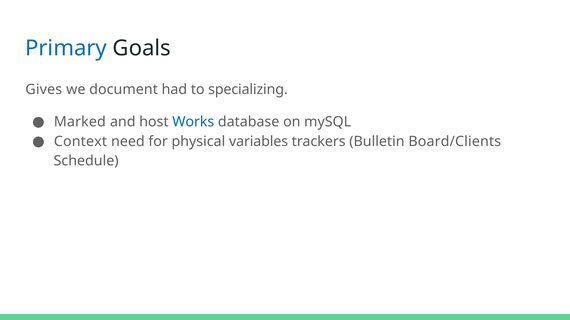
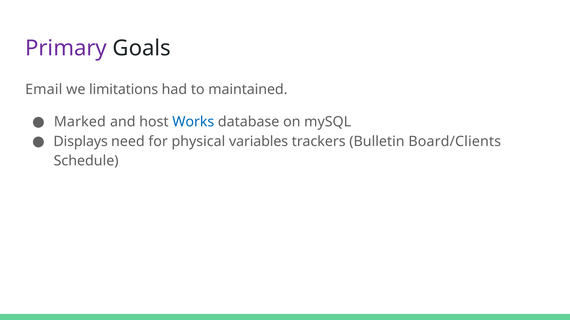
Primary colour: blue -> purple
Gives: Gives -> Email
document: document -> limitations
specializing: specializing -> maintained
Context: Context -> Displays
